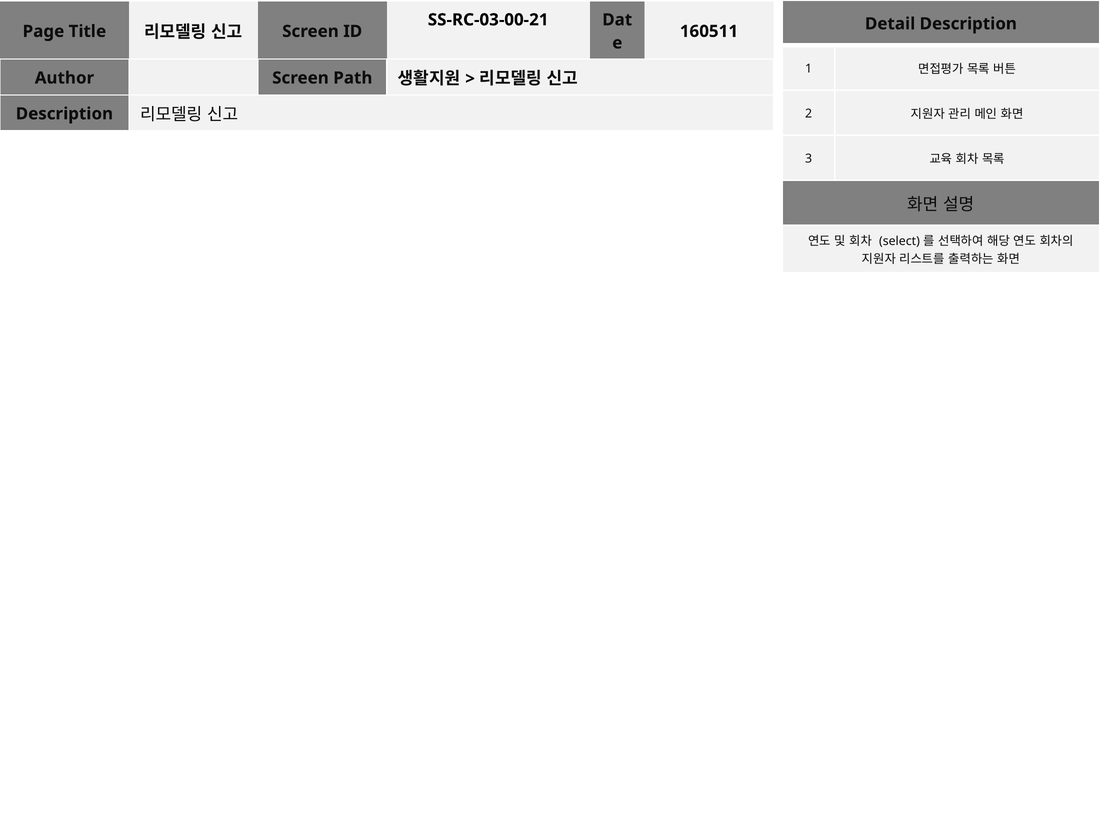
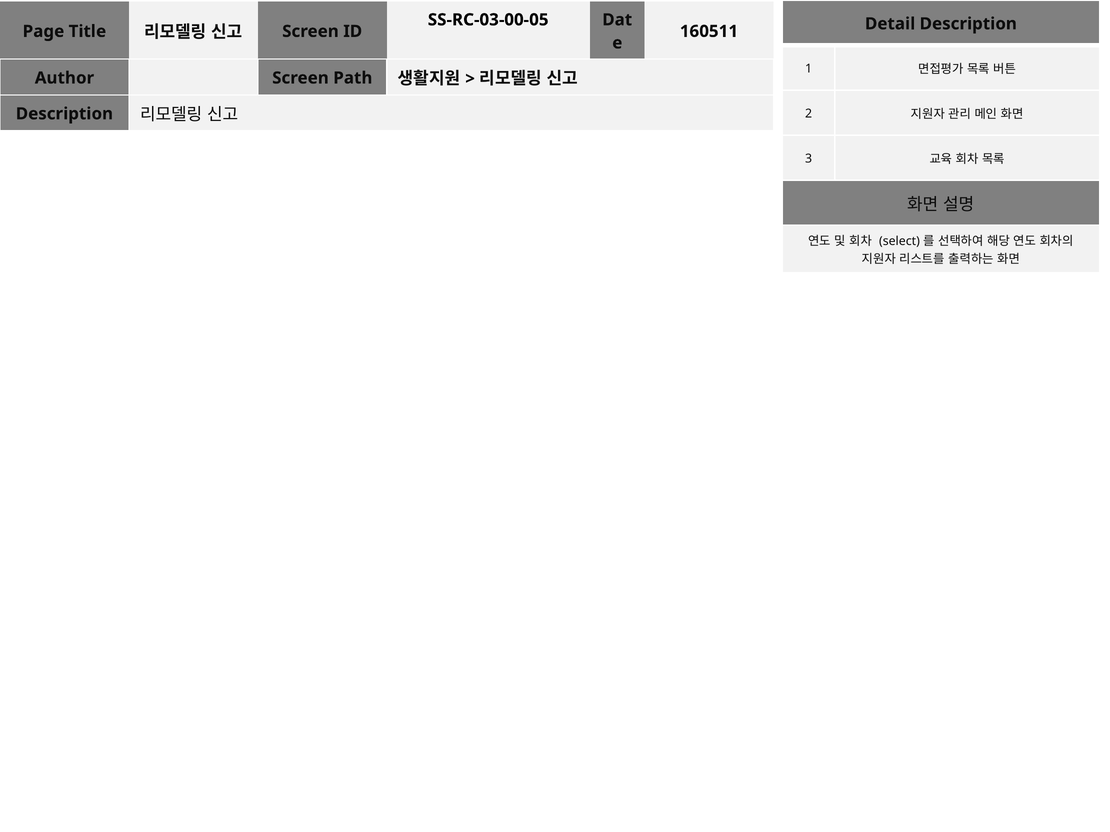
SS-RC-03-00-21: SS-RC-03-00-21 -> SS-RC-03-00-05
